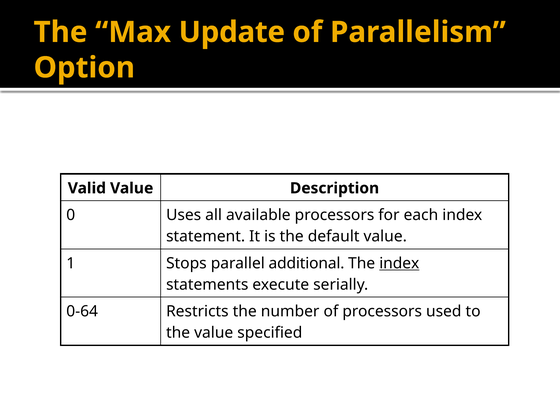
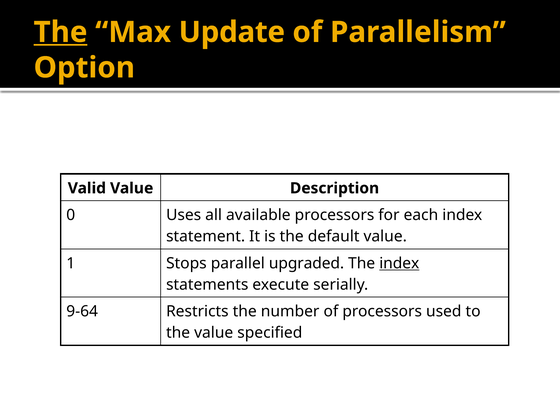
The at (61, 32) underline: none -> present
additional: additional -> upgraded
0-64: 0-64 -> 9-64
